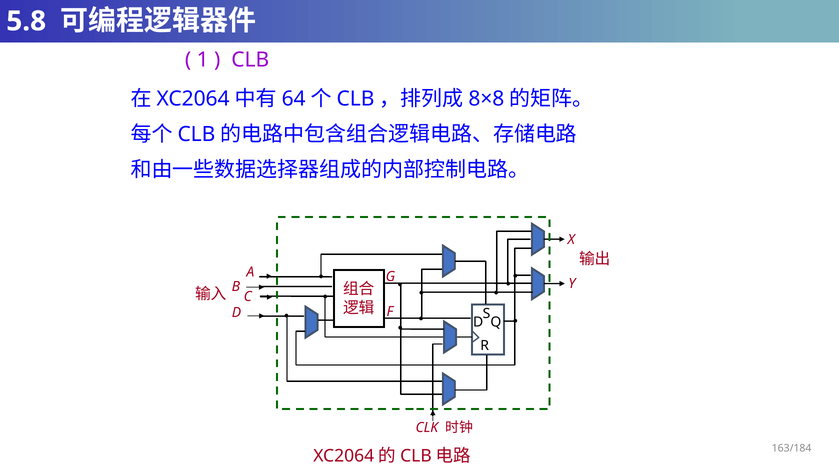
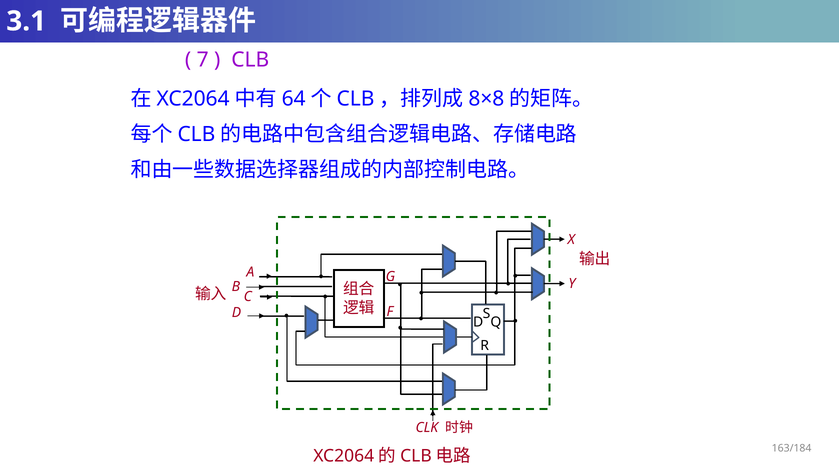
5.8: 5.8 -> 3.1
1: 1 -> 7
